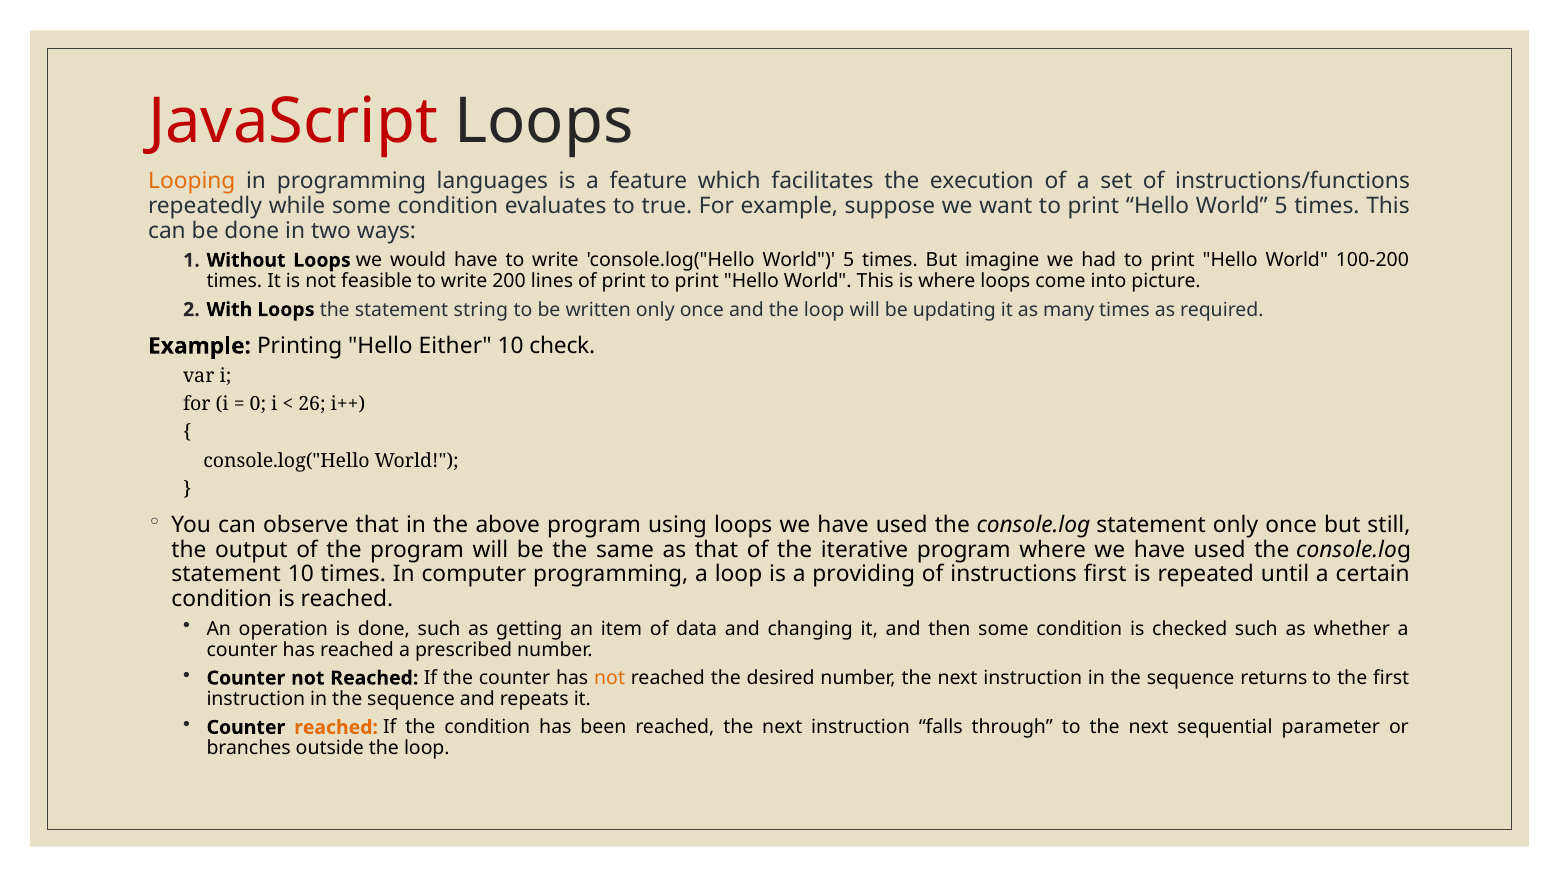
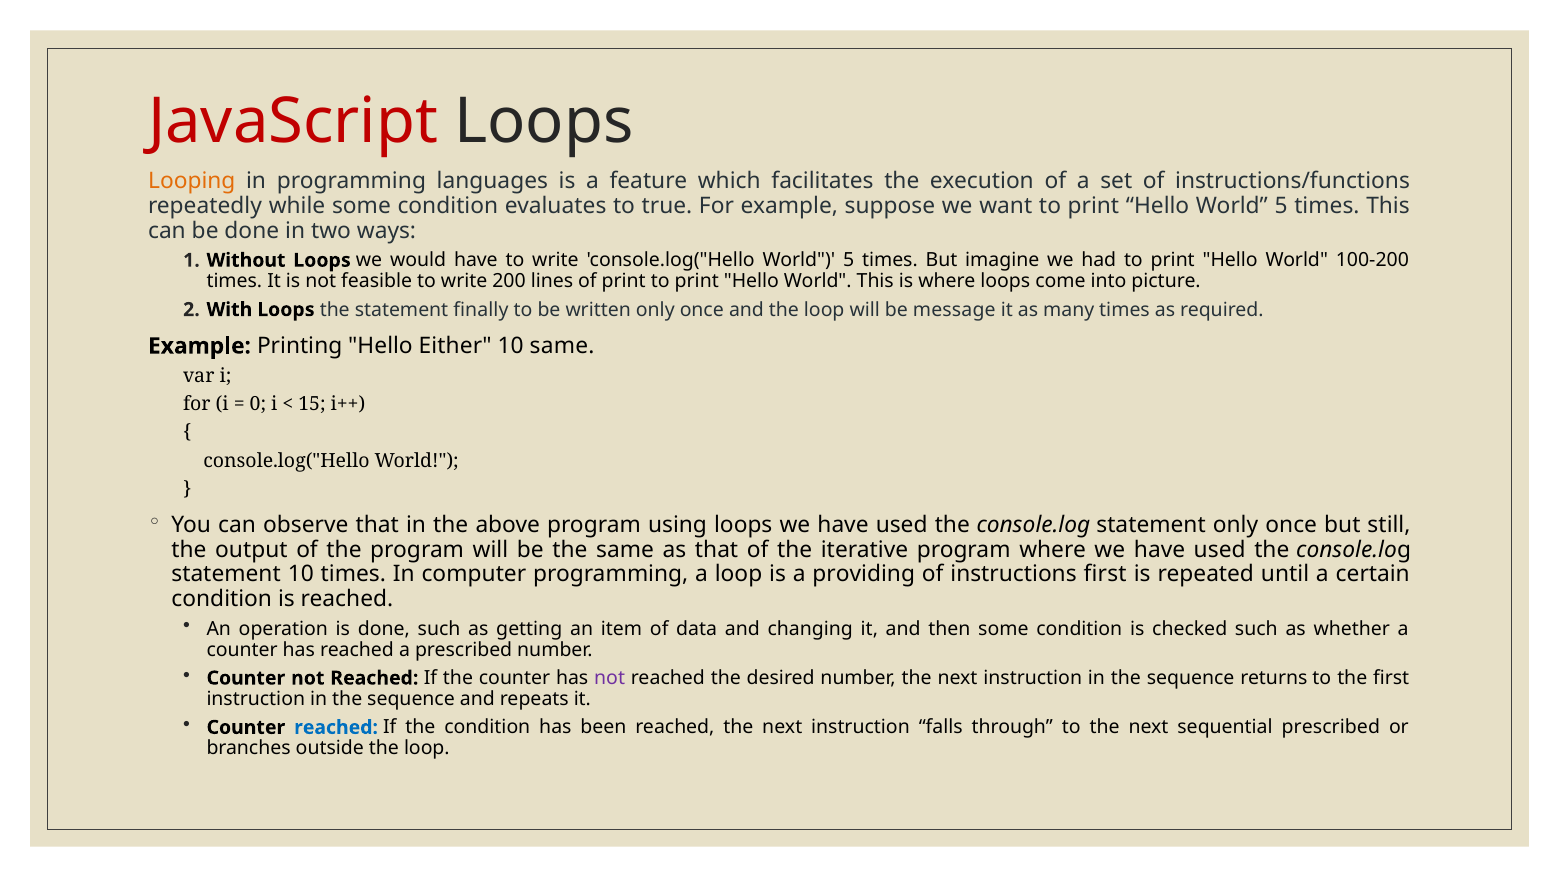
string: string -> finally
updating: updating -> message
10 check: check -> same
26: 26 -> 15
not at (610, 678) colour: orange -> purple
reached at (336, 727) colour: orange -> blue
sequential parameter: parameter -> prescribed
